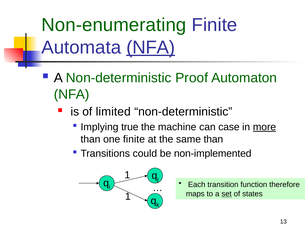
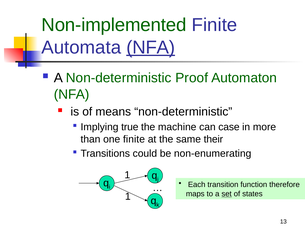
Non-enumerating: Non-enumerating -> Non-implemented
limited: limited -> means
more underline: present -> none
same than: than -> their
non-implemented: non-implemented -> non-enumerating
